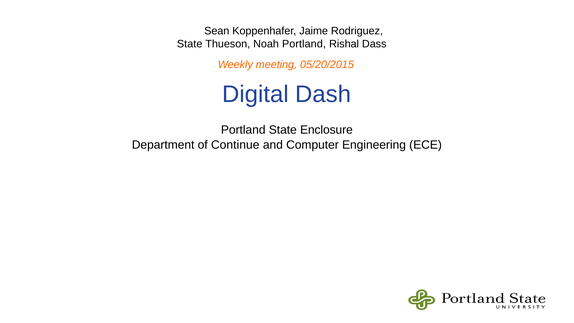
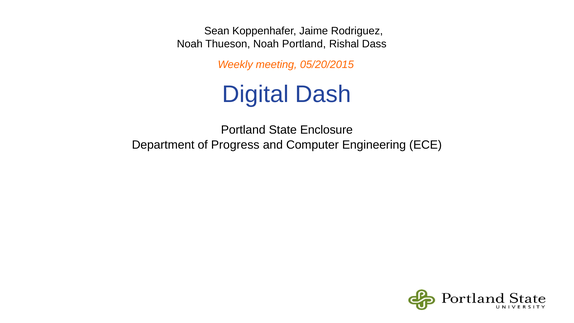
State at (190, 44): State -> Noah
Continue: Continue -> Progress
